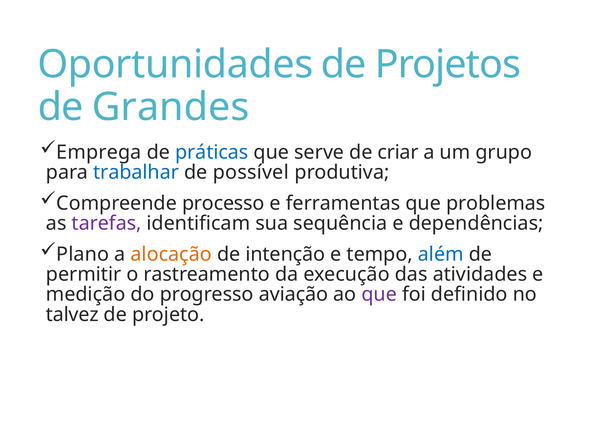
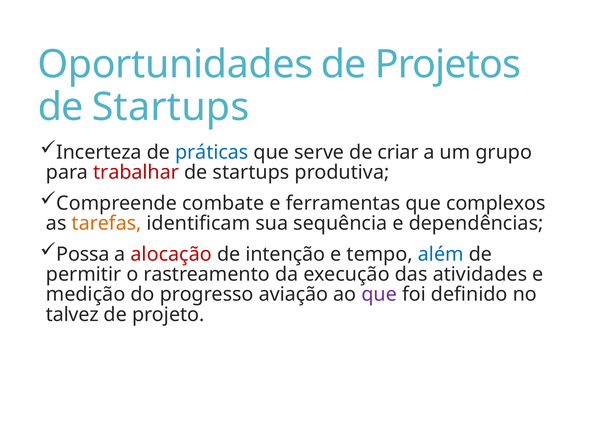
Grandes at (171, 107): Grandes -> Startups
Emprega: Emprega -> Incerteza
trabalhar colour: blue -> red
possível at (251, 173): possível -> startups
processo: processo -> combate
problemas: problemas -> complexos
tarefas colour: purple -> orange
Plano: Plano -> Possa
alocação colour: orange -> red
